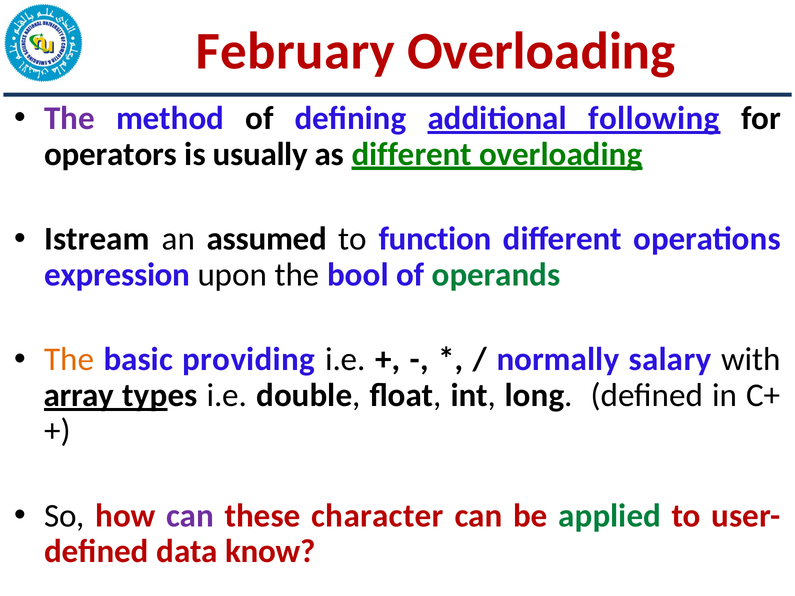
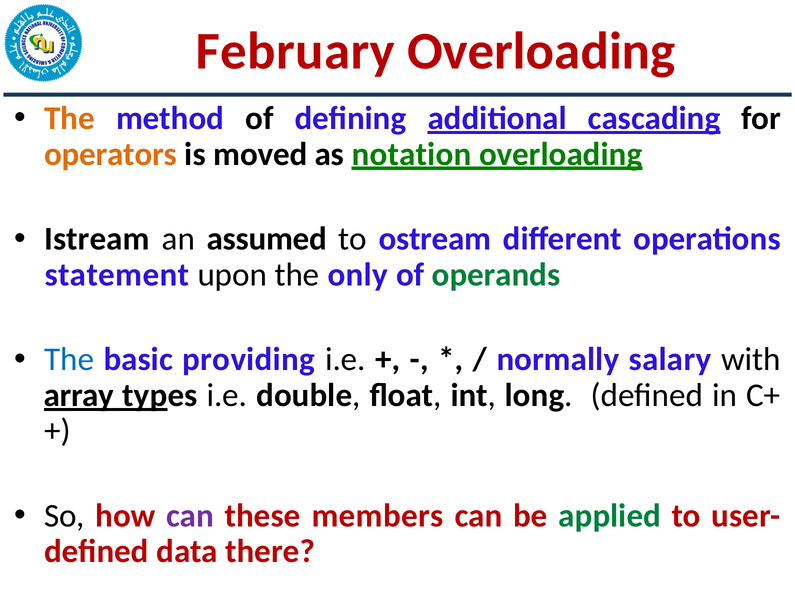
The at (69, 118) colour: purple -> orange
following: following -> cascading
operators colour: black -> orange
usually: usually -> moved
as different: different -> notation
function: function -> ostream
expression: expression -> statement
bool: bool -> only
The at (69, 360) colour: orange -> blue
character: character -> members
know: know -> there
